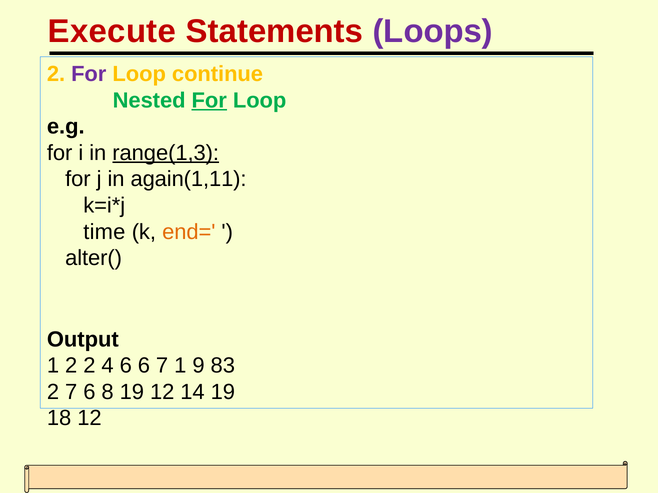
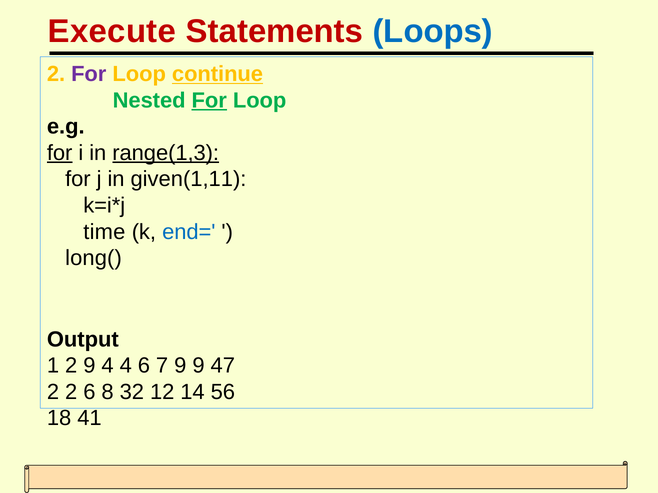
Loops colour: purple -> blue
continue underline: none -> present
for at (60, 153) underline: none -> present
again(1,11: again(1,11 -> given(1,11
end= colour: orange -> blue
alter(: alter( -> long(
2 2: 2 -> 9
4 6: 6 -> 4
7 1: 1 -> 9
83: 83 -> 47
2 7: 7 -> 2
8 19: 19 -> 32
14 19: 19 -> 56
18 12: 12 -> 41
